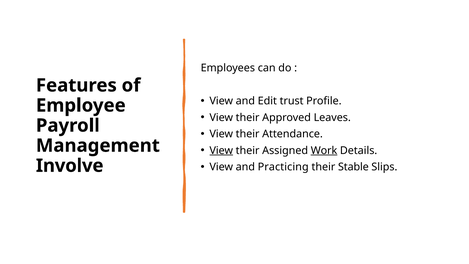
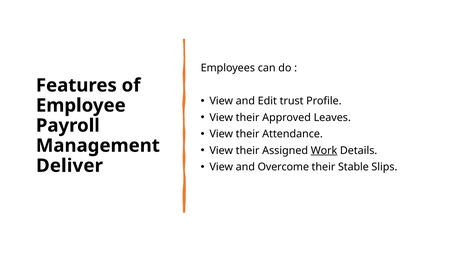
View at (221, 150) underline: present -> none
Practicing: Practicing -> Overcome
Involve: Involve -> Deliver
